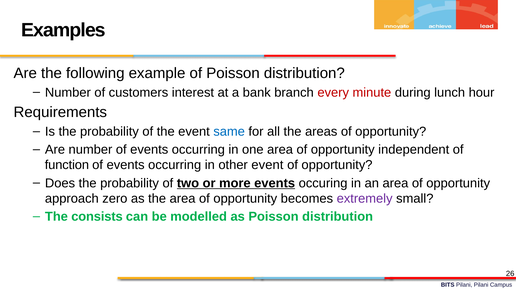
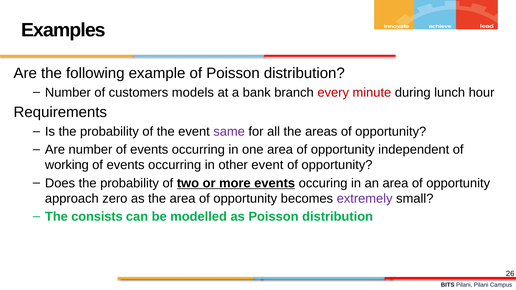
interest: interest -> models
same colour: blue -> purple
function: function -> working
